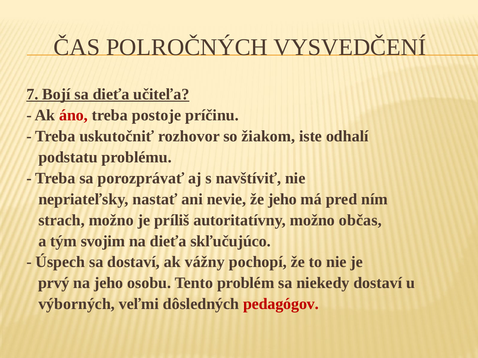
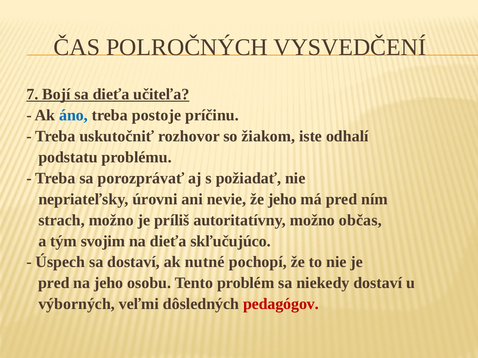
áno colour: red -> blue
navštíviť: navštíviť -> požiadať
nastať: nastať -> úrovni
vážny: vážny -> nutné
prvý at (54, 283): prvý -> pred
